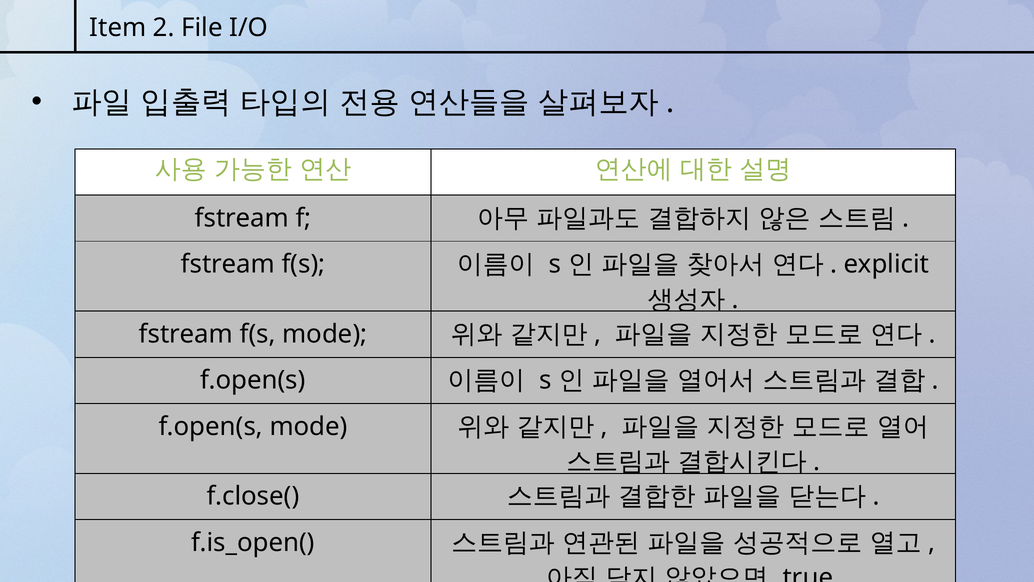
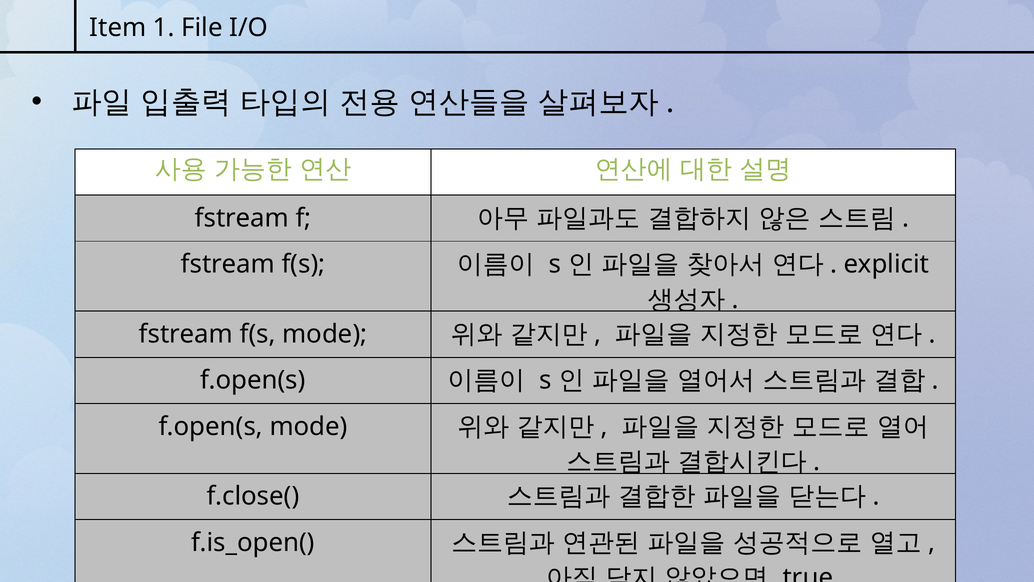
2: 2 -> 1
